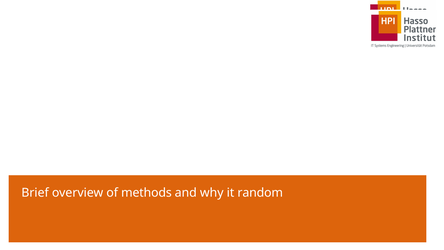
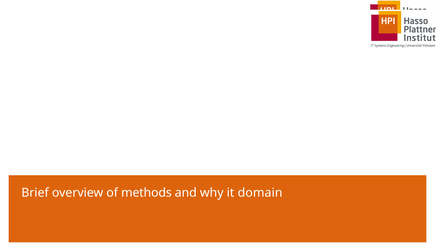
random: random -> domain
